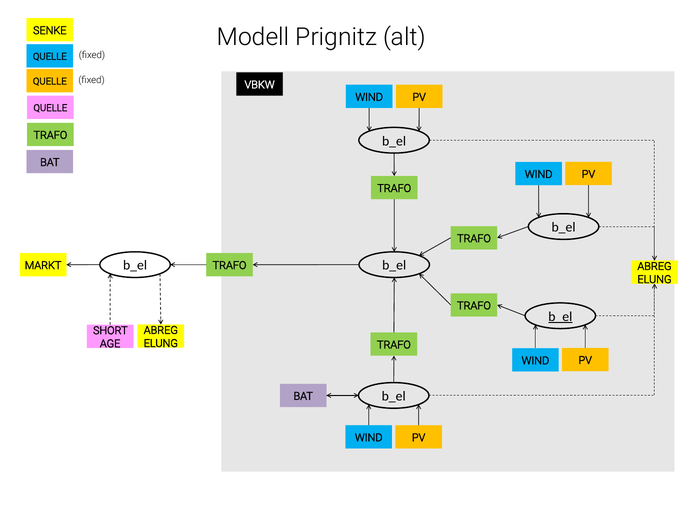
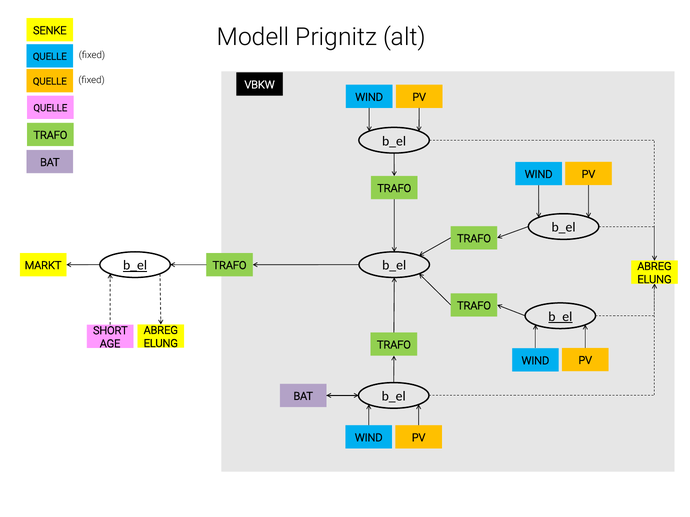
b_el at (135, 266) underline: none -> present
